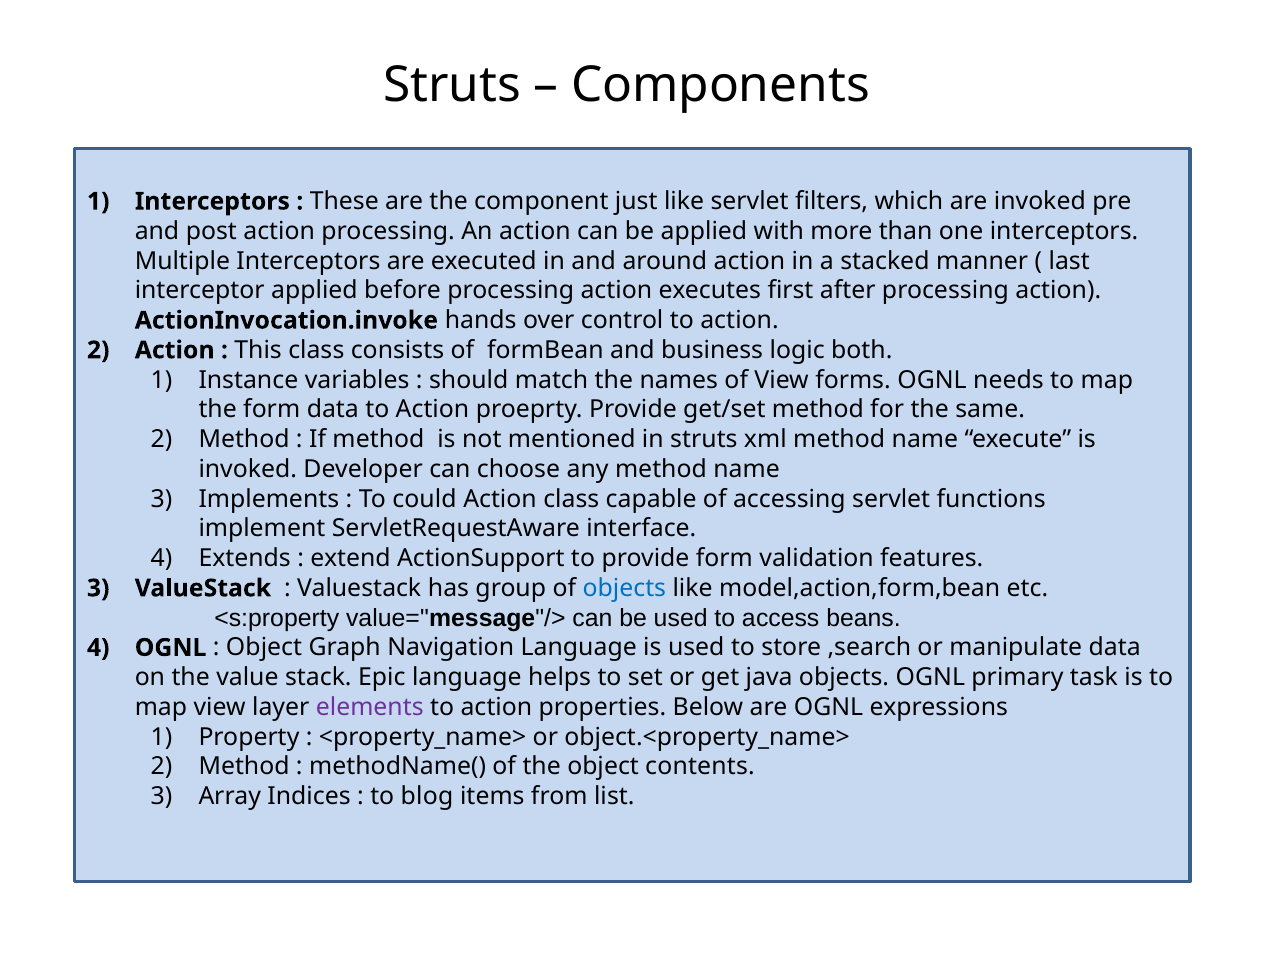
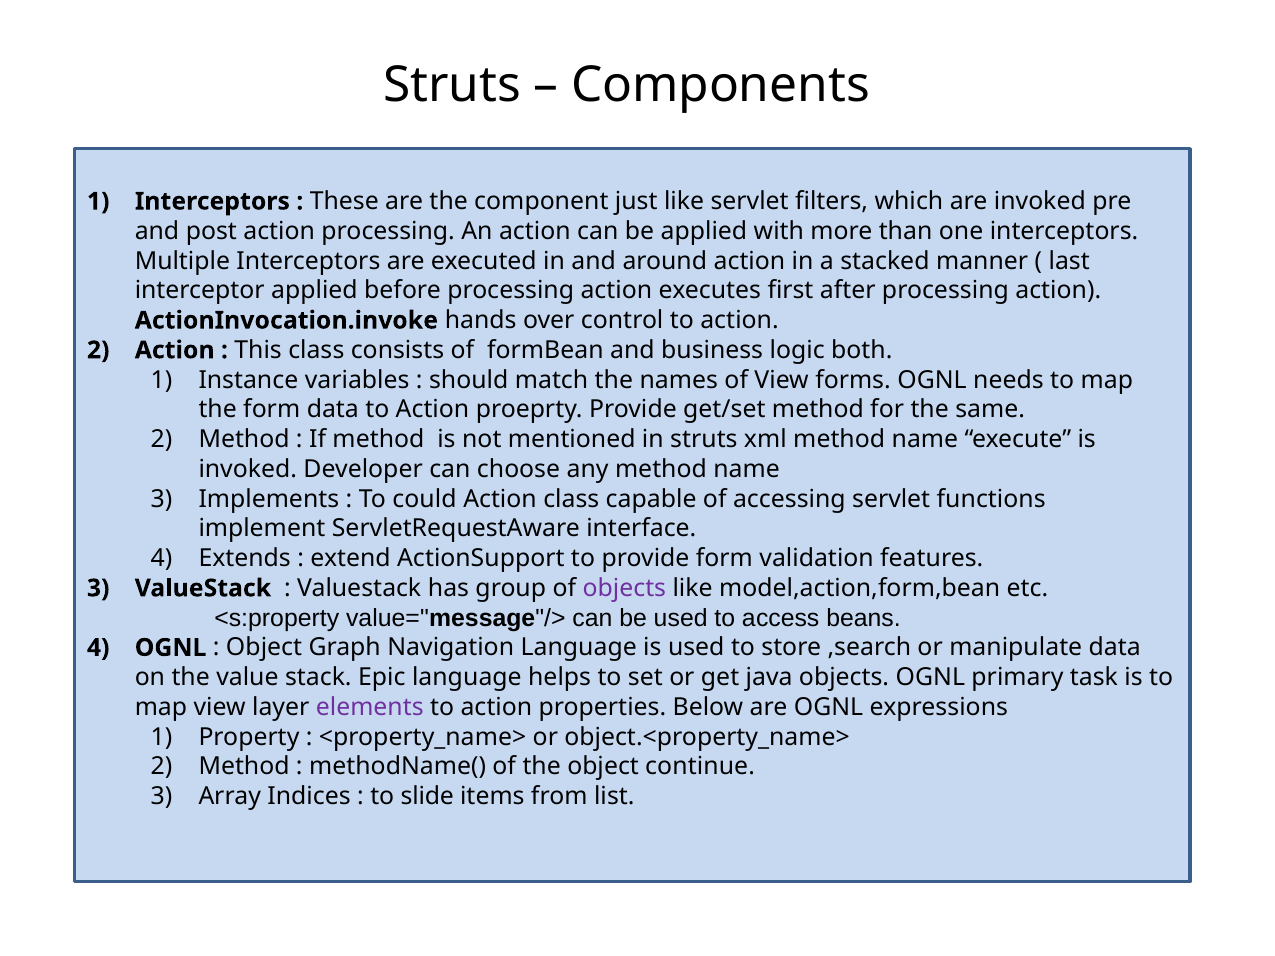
objects at (624, 588) colour: blue -> purple
contents: contents -> continue
blog: blog -> slide
